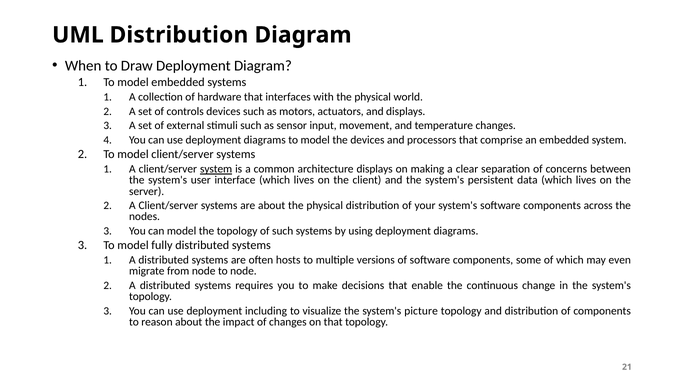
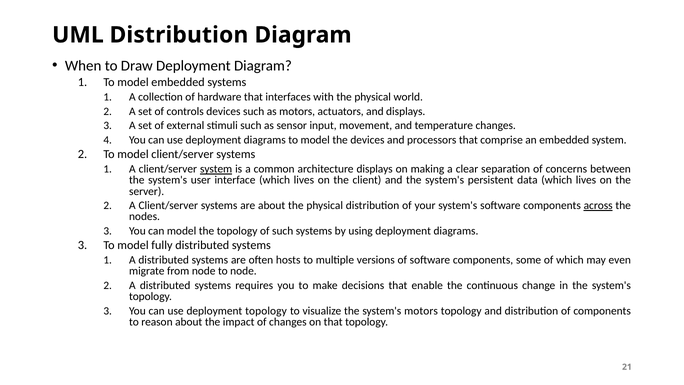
across underline: none -> present
deployment including: including -> topology
system's picture: picture -> motors
